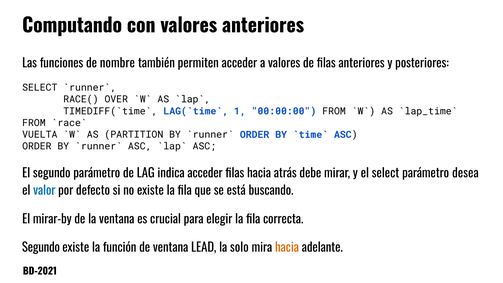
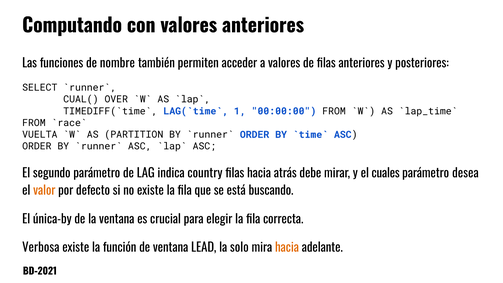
RACE(: RACE( -> CUAL(
indica acceder: acceder -> country
el select: select -> cuales
valor colour: blue -> orange
mirar-by: mirar-by -> única-by
Segundo at (41, 248): Segundo -> Verbosa
